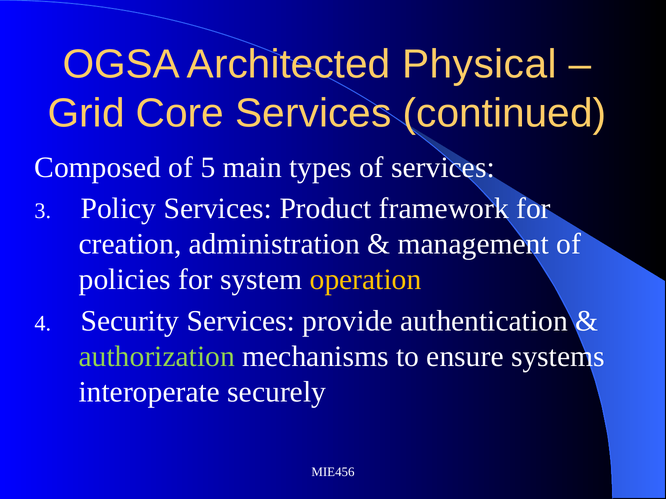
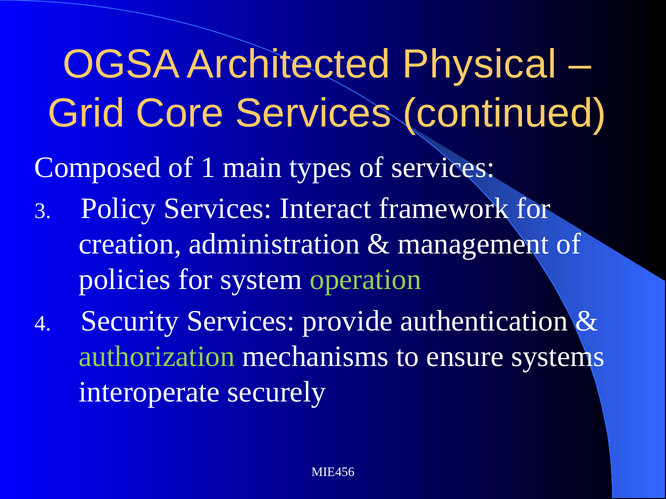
5: 5 -> 1
Product: Product -> Interact
operation colour: yellow -> light green
